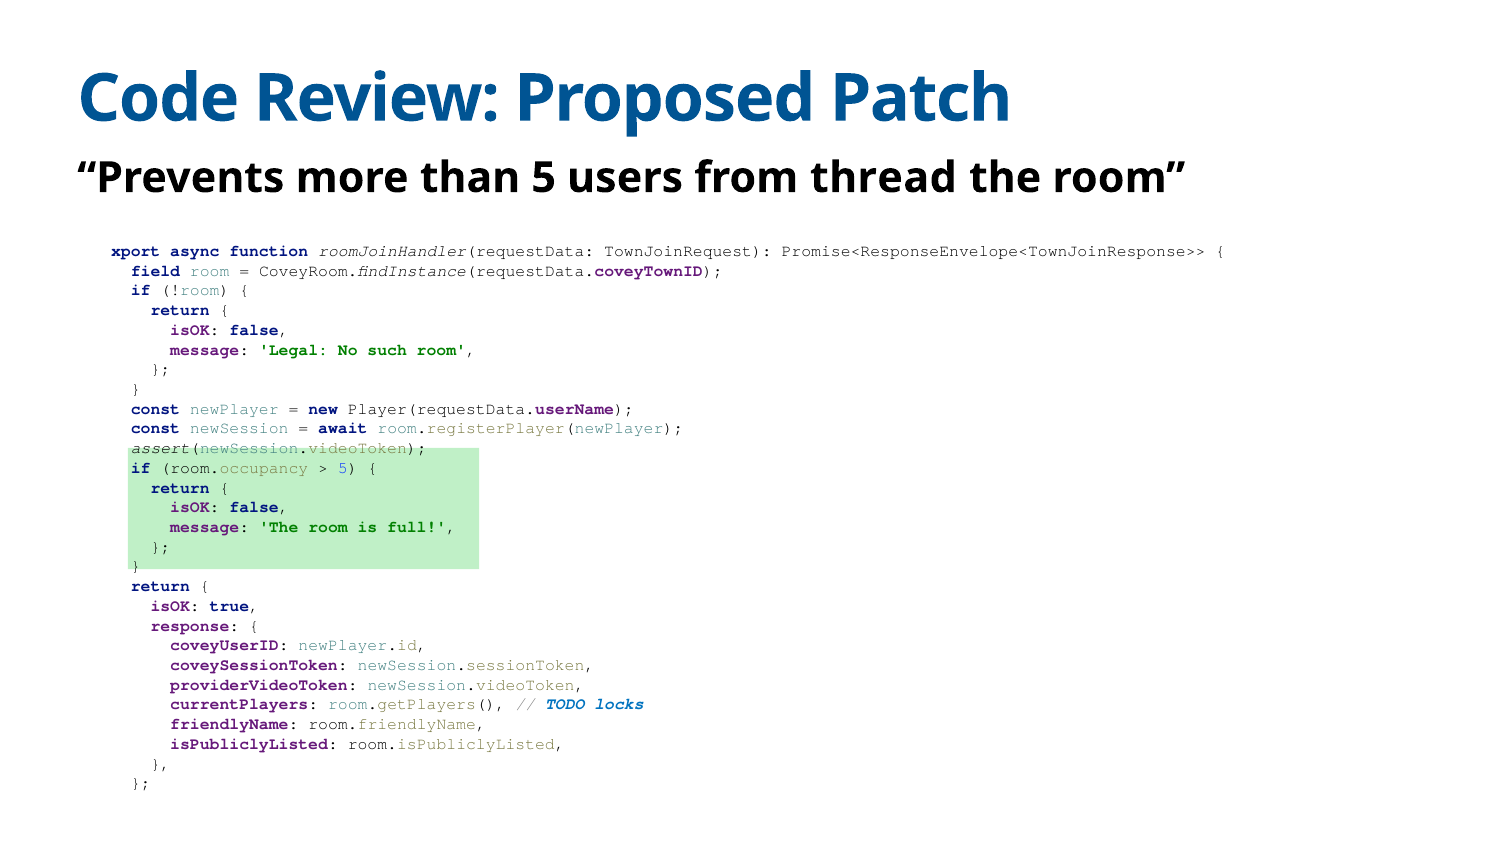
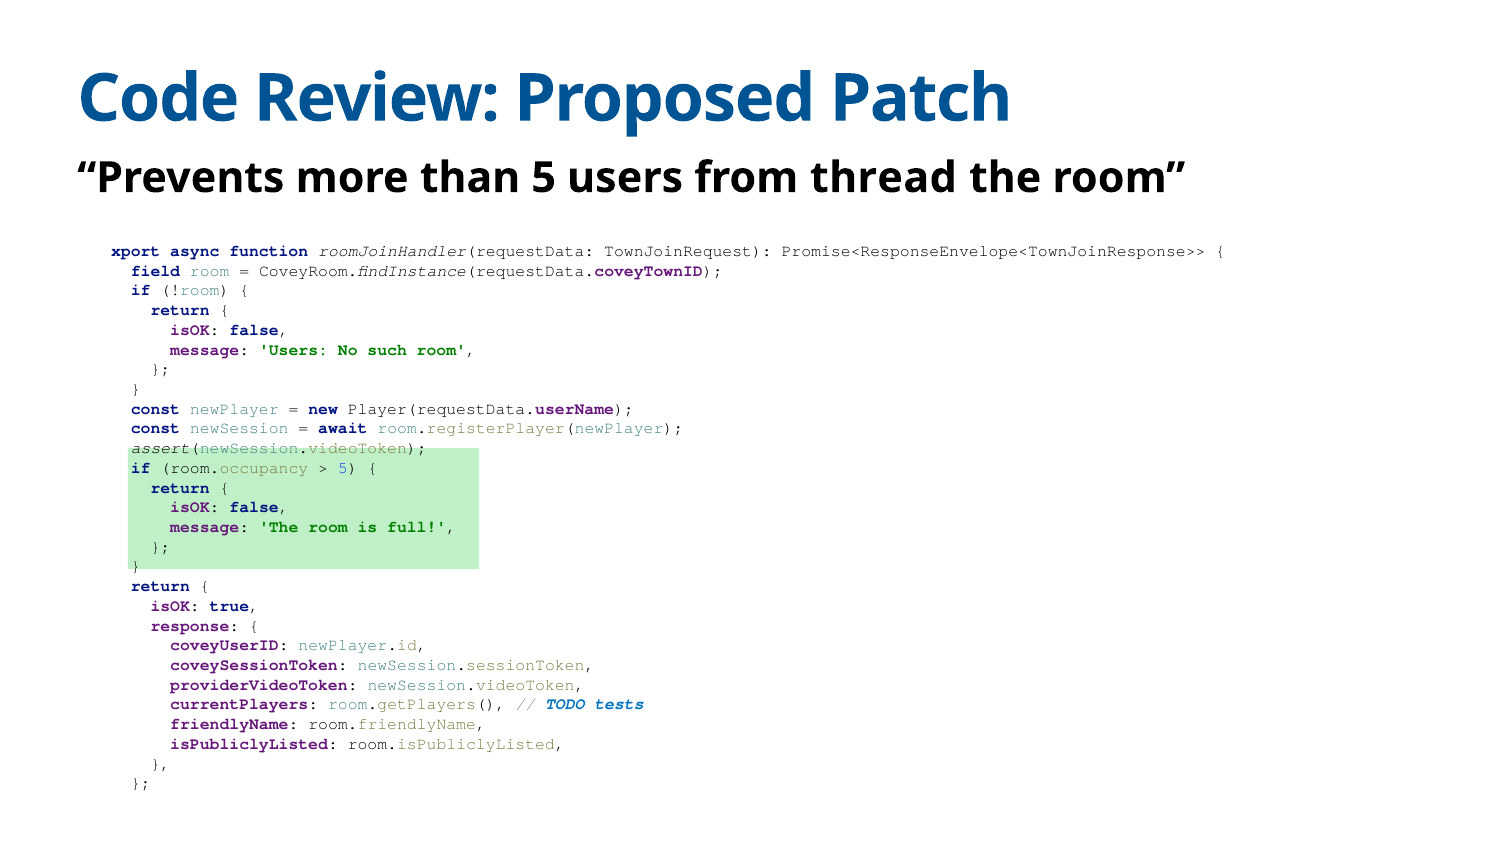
message Legal: Legal -> Users
locks: locks -> tests
